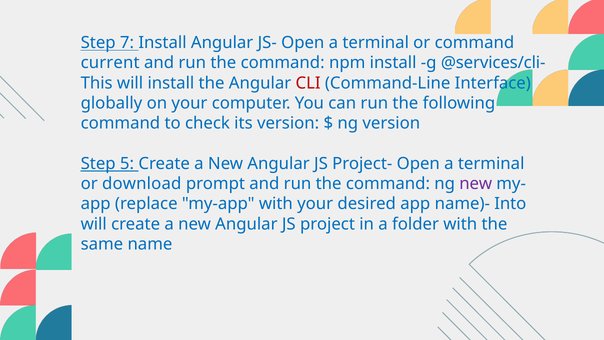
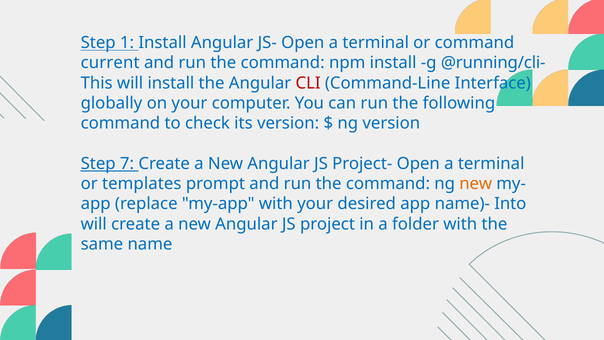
7: 7 -> 1
@services/cli-: @services/cli- -> @running/cli-
5: 5 -> 7
download: download -> templates
new at (476, 184) colour: purple -> orange
